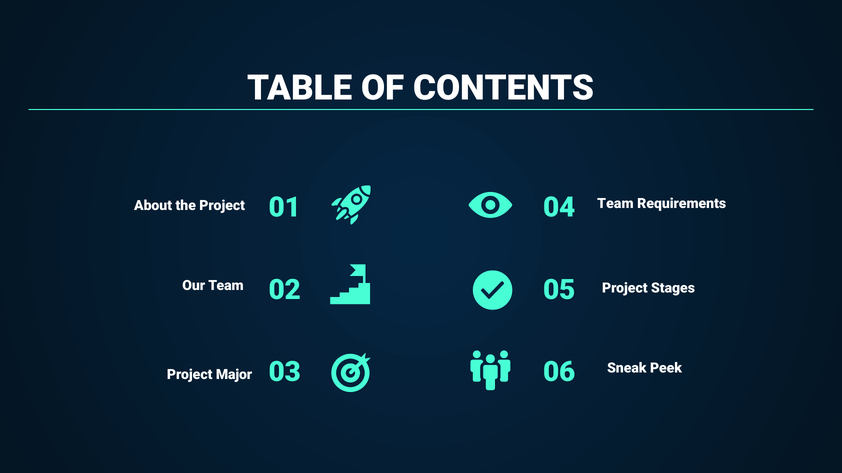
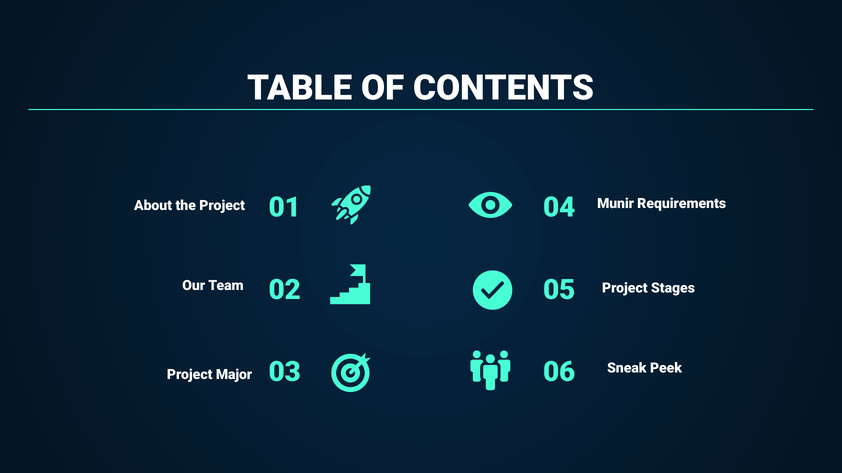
Project Team: Team -> Munir
